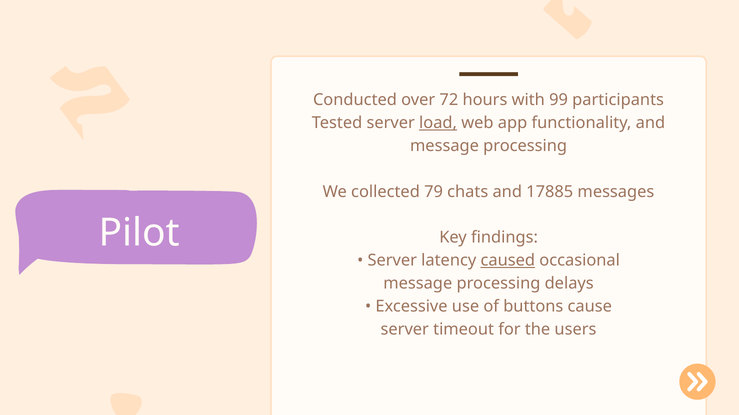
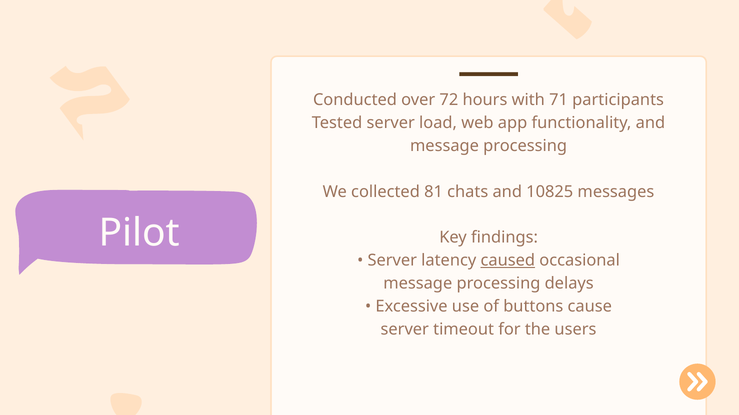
99: 99 -> 71
load underline: present -> none
79: 79 -> 81
17885: 17885 -> 10825
